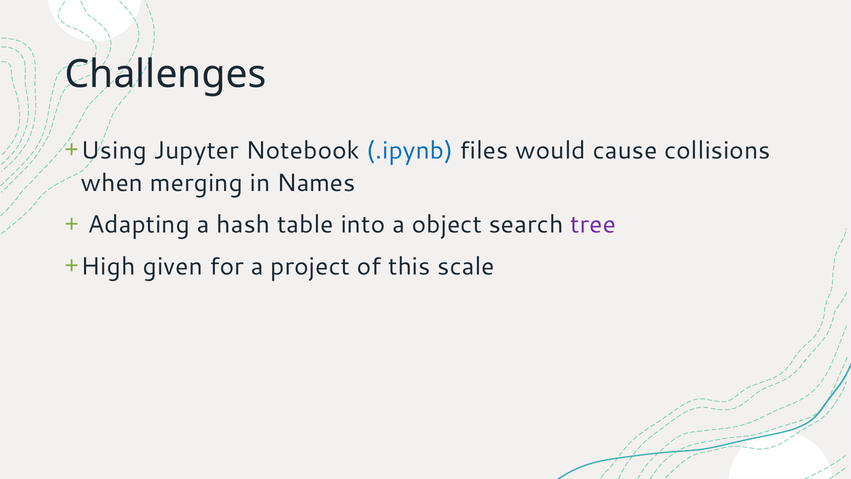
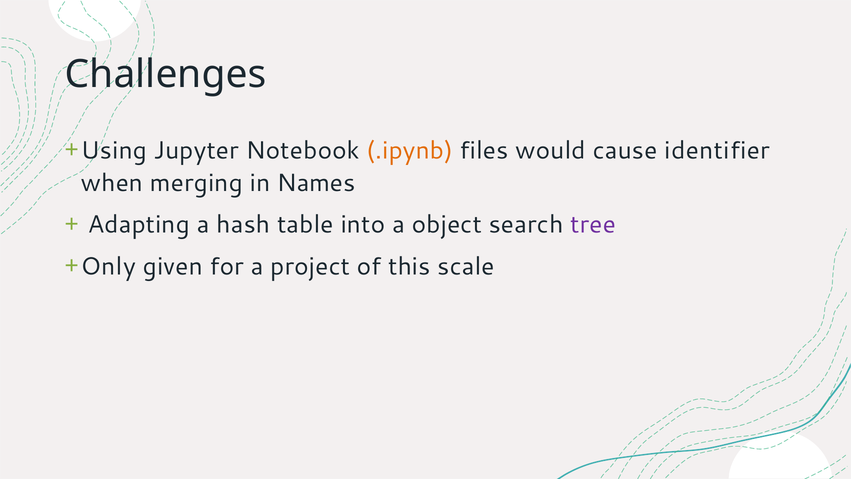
.ipynb colour: blue -> orange
collisions: collisions -> identifier
High: High -> Only
